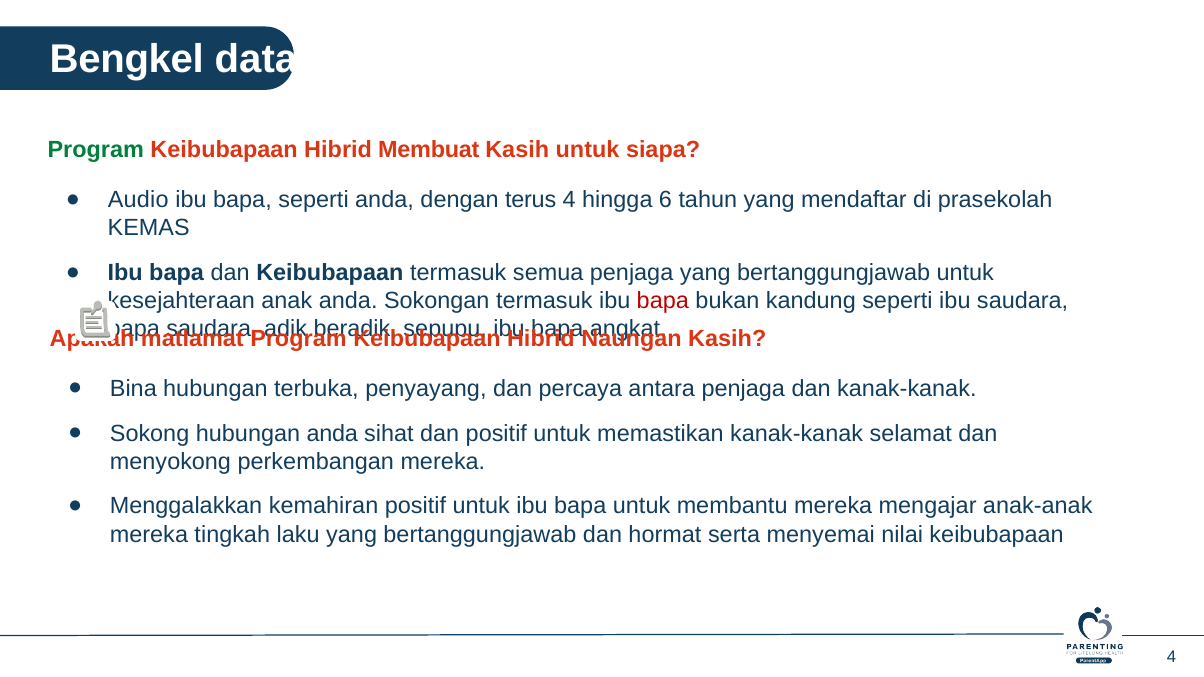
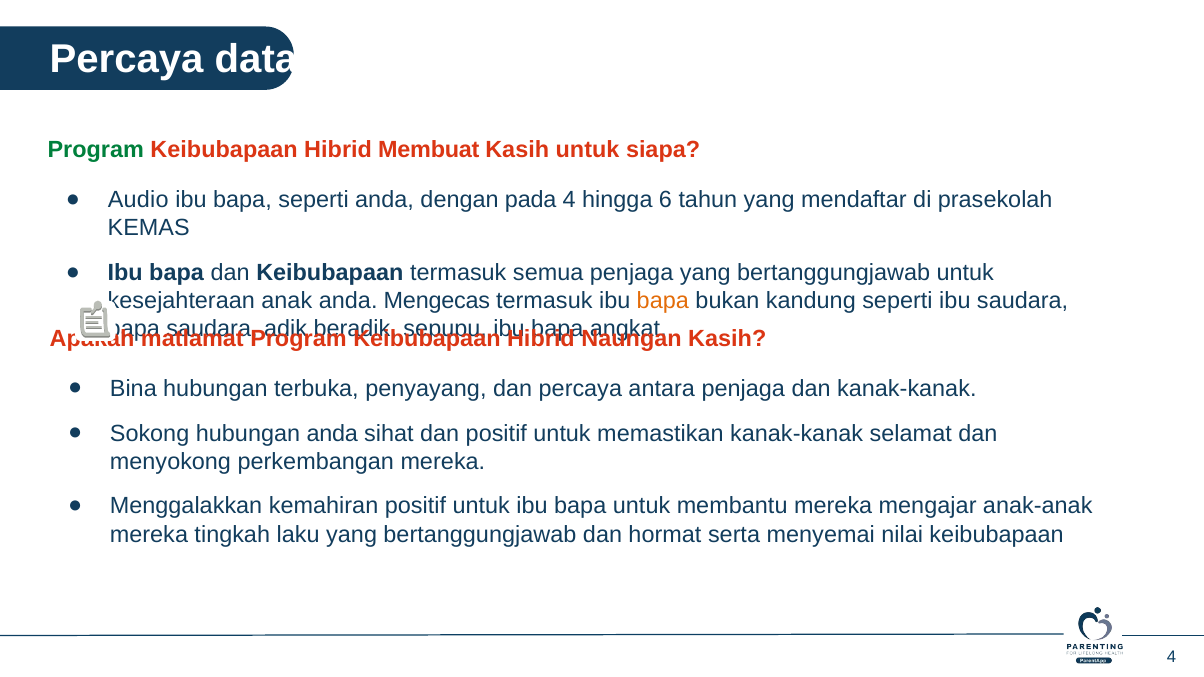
Bengkel at (127, 59): Bengkel -> Percaya
terus: terus -> pada
Sokongan: Sokongan -> Mengecas
bapa at (663, 301) colour: red -> orange
